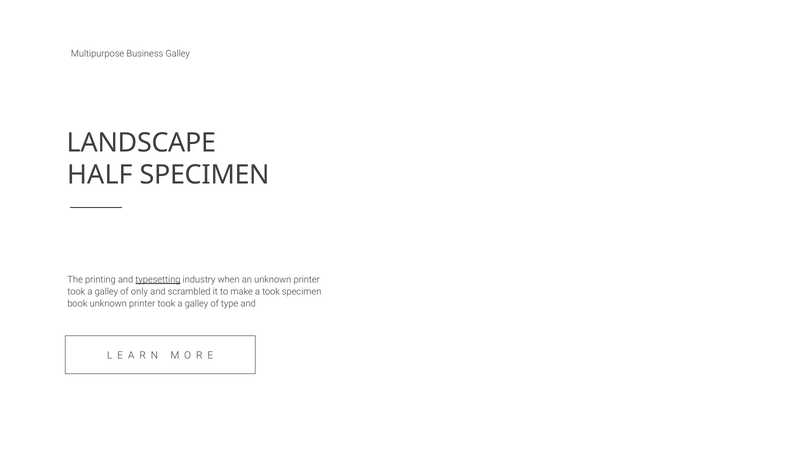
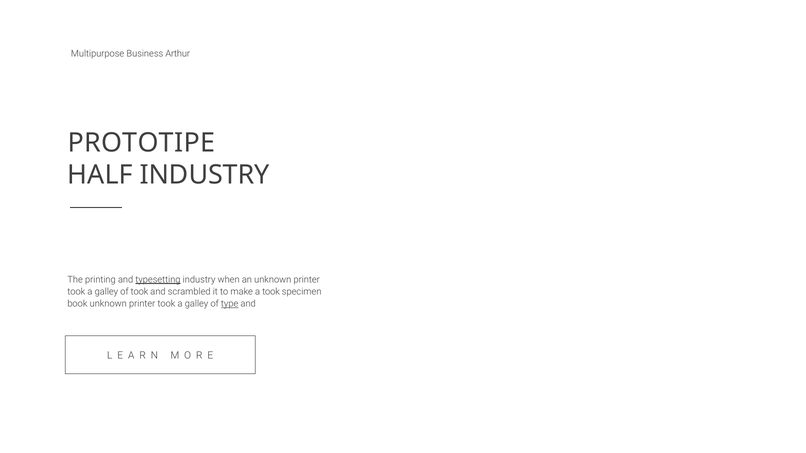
Business Galley: Galley -> Arthur
LANDSCAPE: LANDSCAPE -> PROTOTIPE
HALF SPECIMEN: SPECIMEN -> INDUSTRY
of only: only -> took
type underline: none -> present
